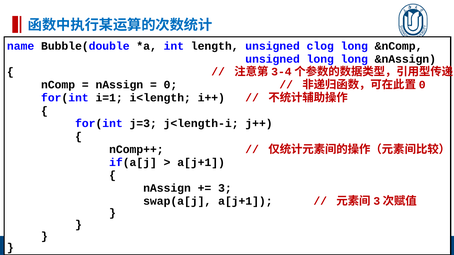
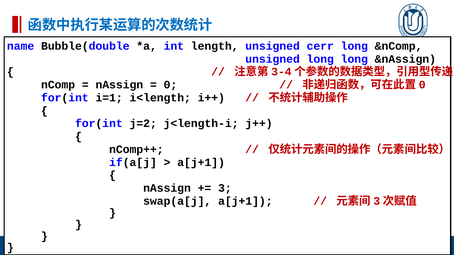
clog: clog -> cerr
j=3: j=3 -> j=2
